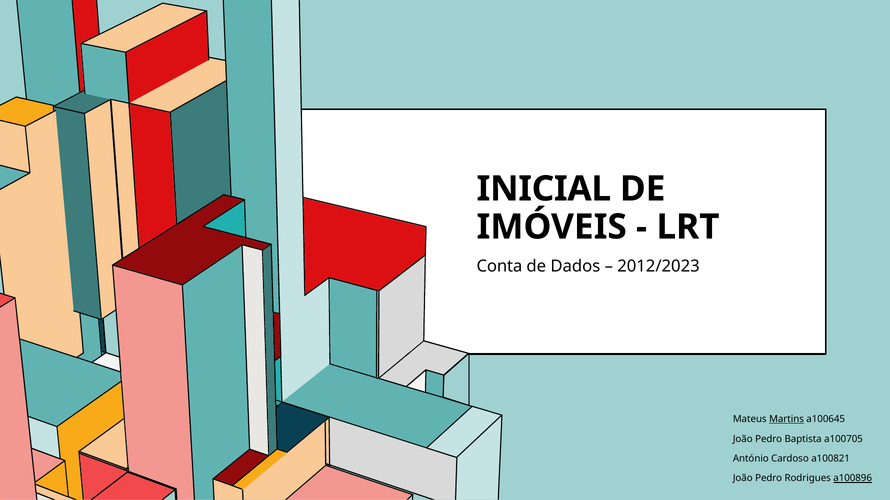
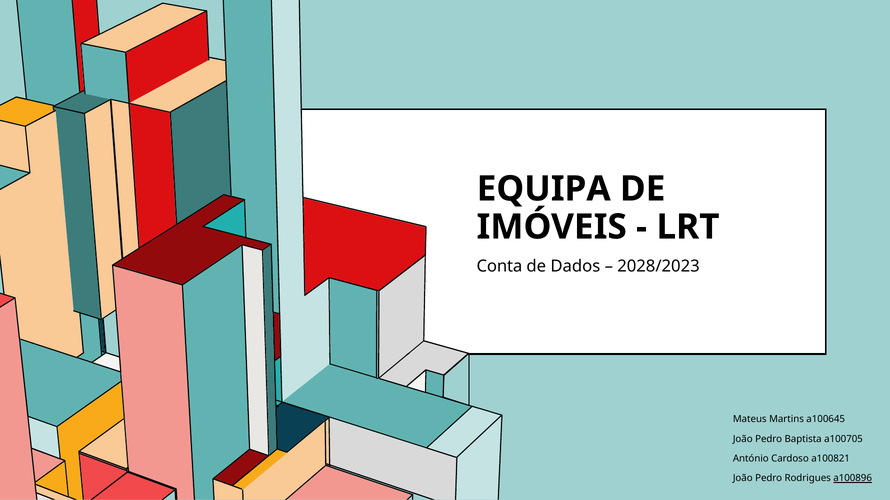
INICIAL: INICIAL -> EQUIPA
2012/2023: 2012/2023 -> 2028/2023
Martins underline: present -> none
